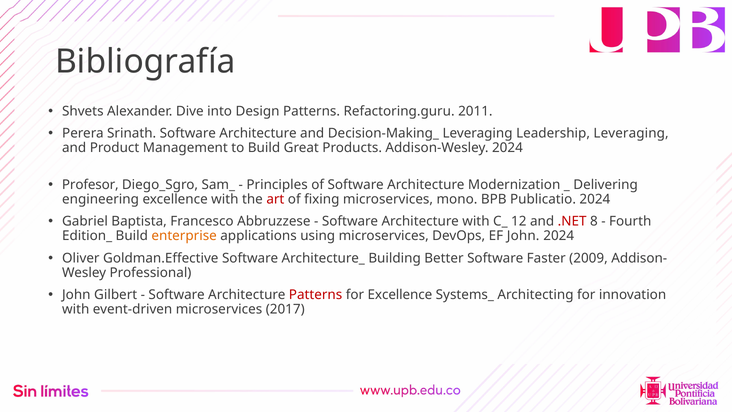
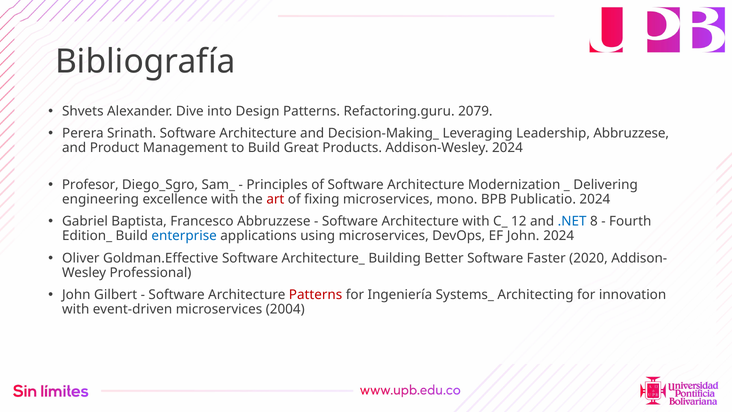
2011: 2011 -> 2079
Leadership Leveraging: Leveraging -> Abbruzzese
.NET colour: red -> blue
enterprise colour: orange -> blue
2009: 2009 -> 2020
for Excellence: Excellence -> Ingeniería
2017: 2017 -> 2004
